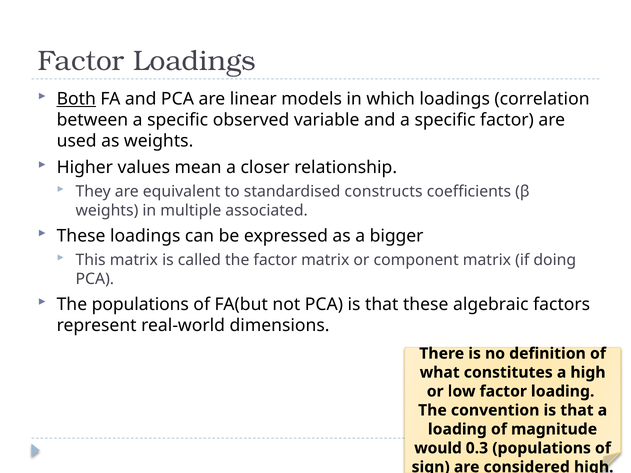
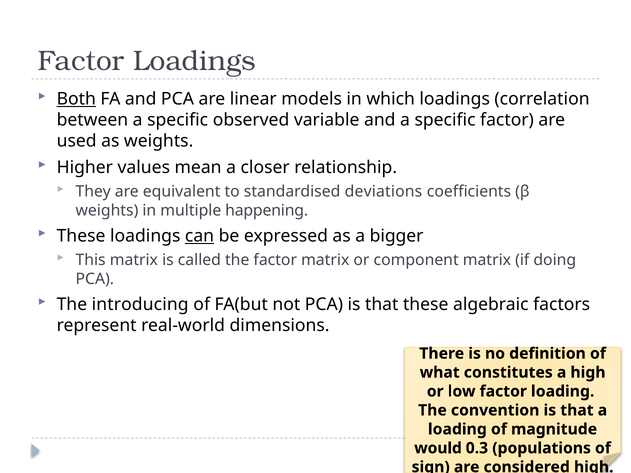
constructs: constructs -> deviations
associated: associated -> happening
can underline: none -> present
The populations: populations -> introducing
